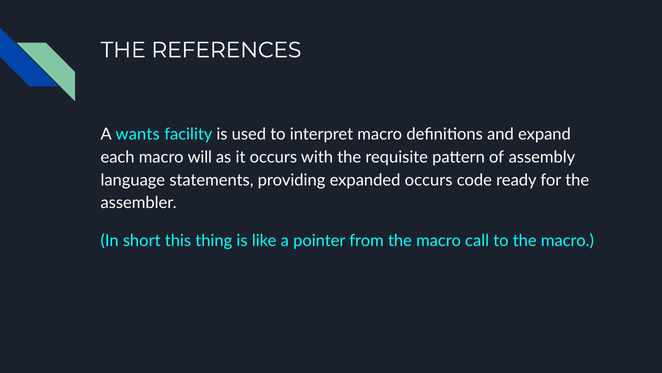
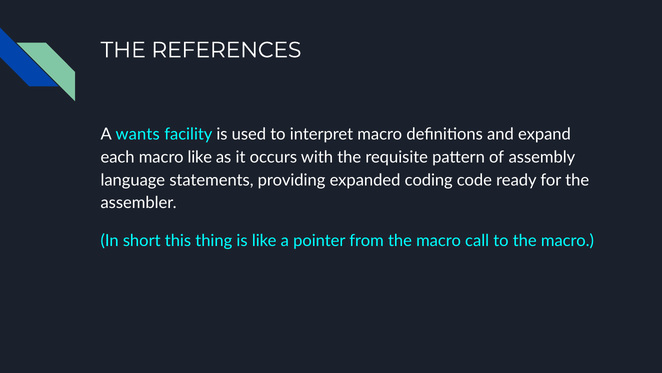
macro will: will -> like
expanded occurs: occurs -> coding
